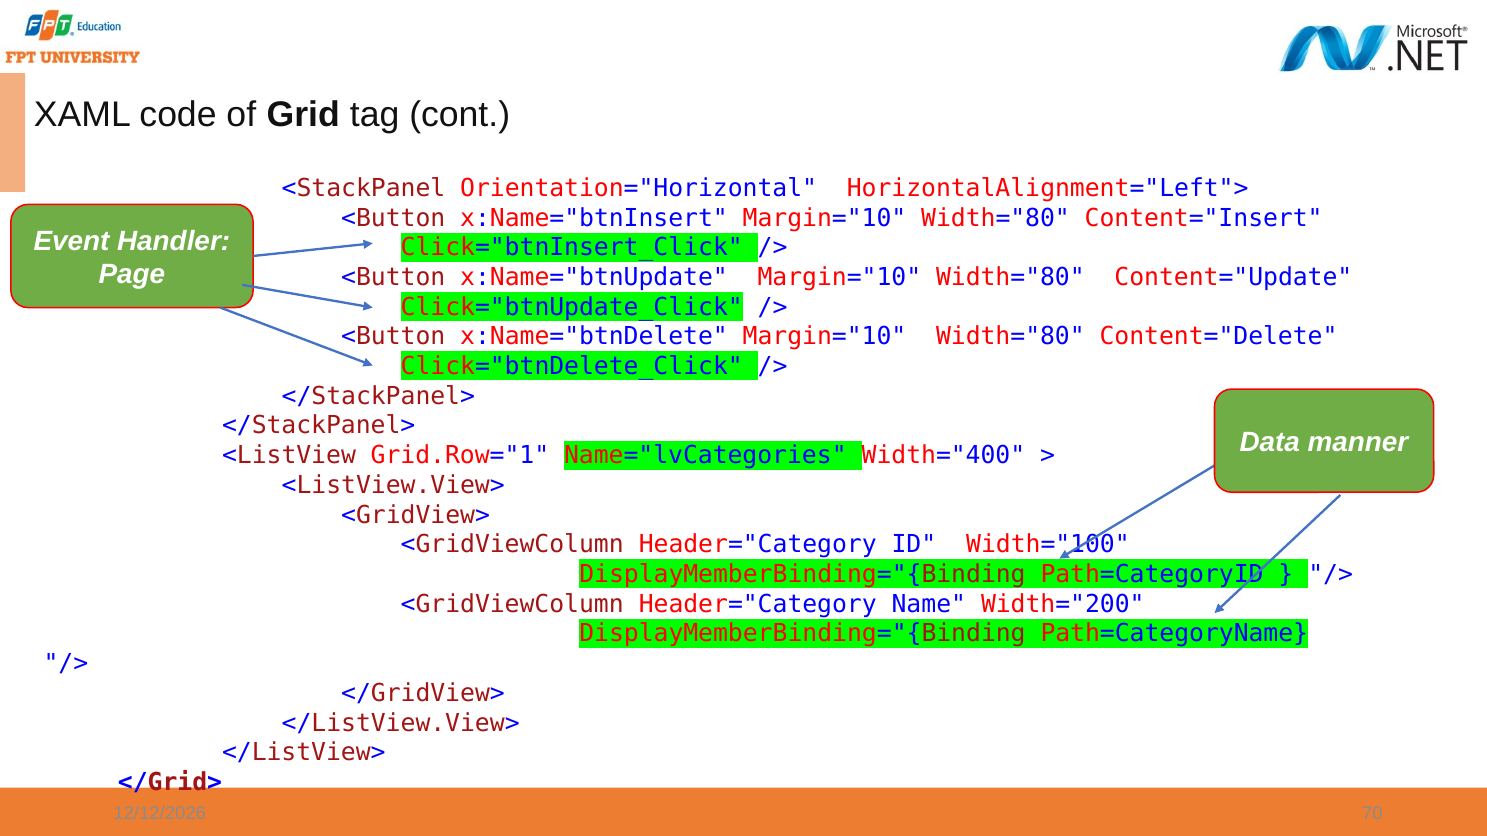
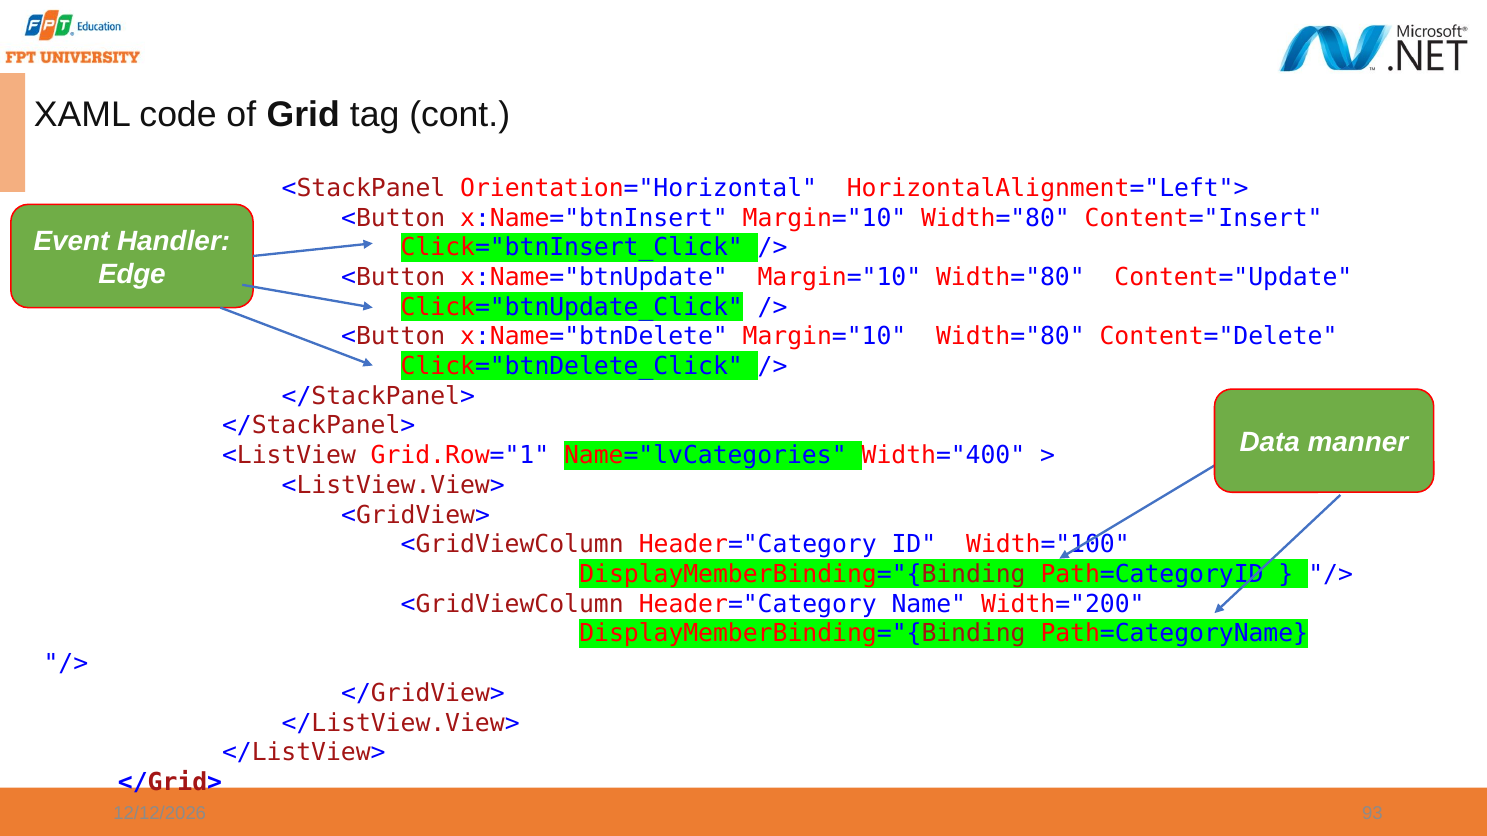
Page: Page -> Edge
70: 70 -> 93
